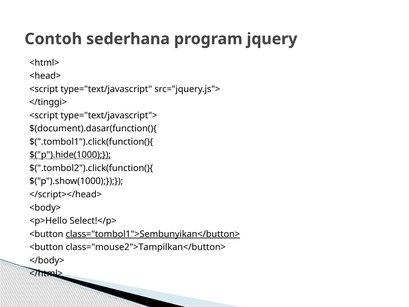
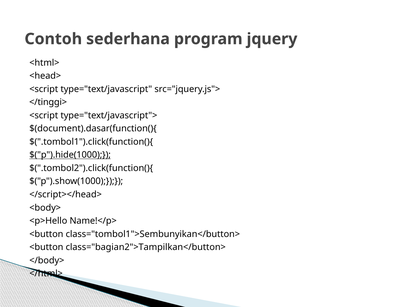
Select!</p>: Select!</p> -> Name!</p>
class="tombol1">Sembunyikan</button> underline: present -> none
class="mouse2">Tampilkan</button>: class="mouse2">Tampilkan</button> -> class="bagian2">Tampilkan</button>
